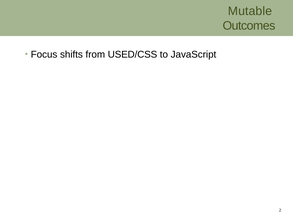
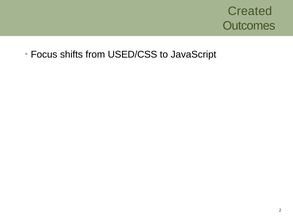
Mutable: Mutable -> Created
